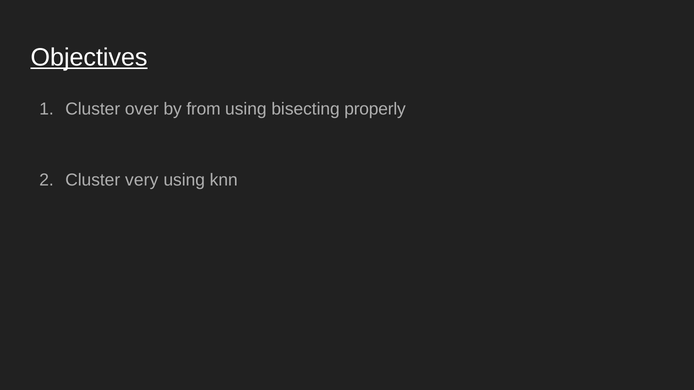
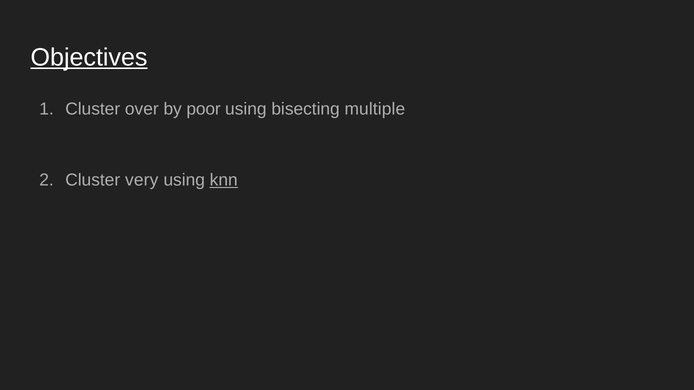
from: from -> poor
properly: properly -> multiple
knn underline: none -> present
